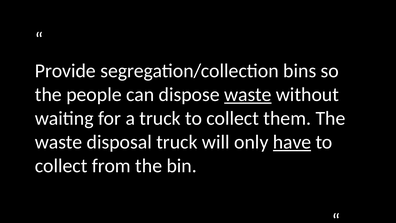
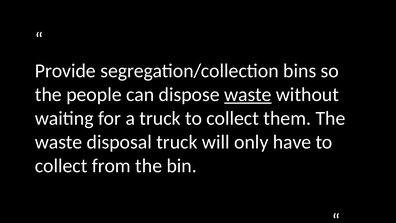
have underline: present -> none
